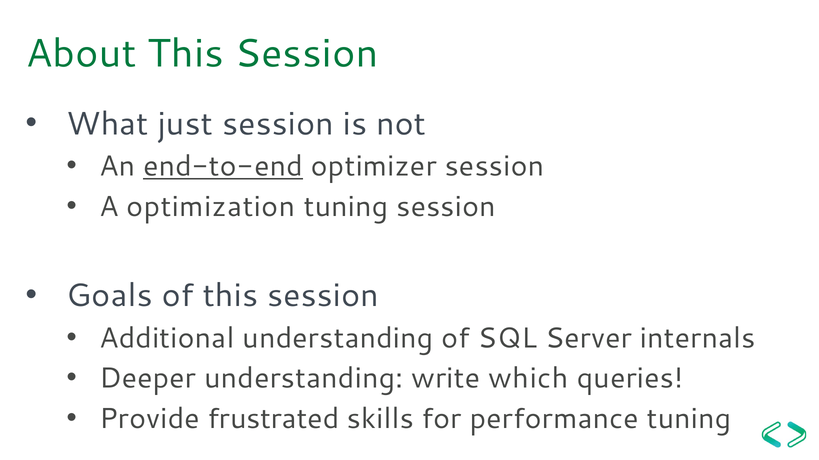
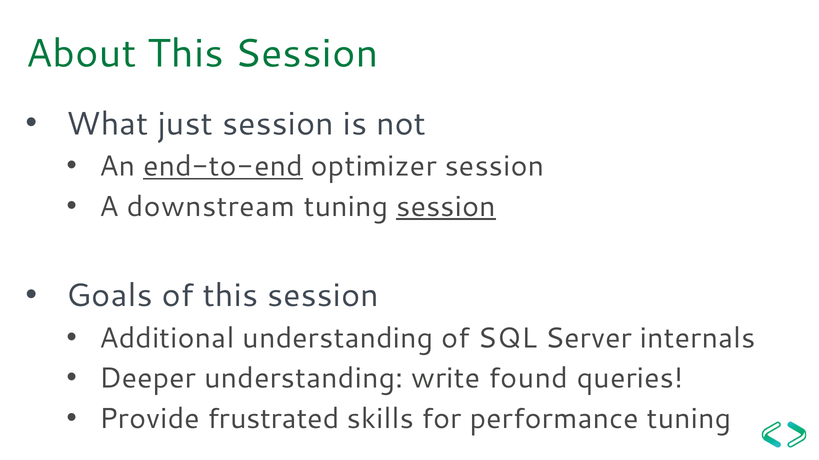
optimization: optimization -> downstream
session at (446, 207) underline: none -> present
which: which -> found
